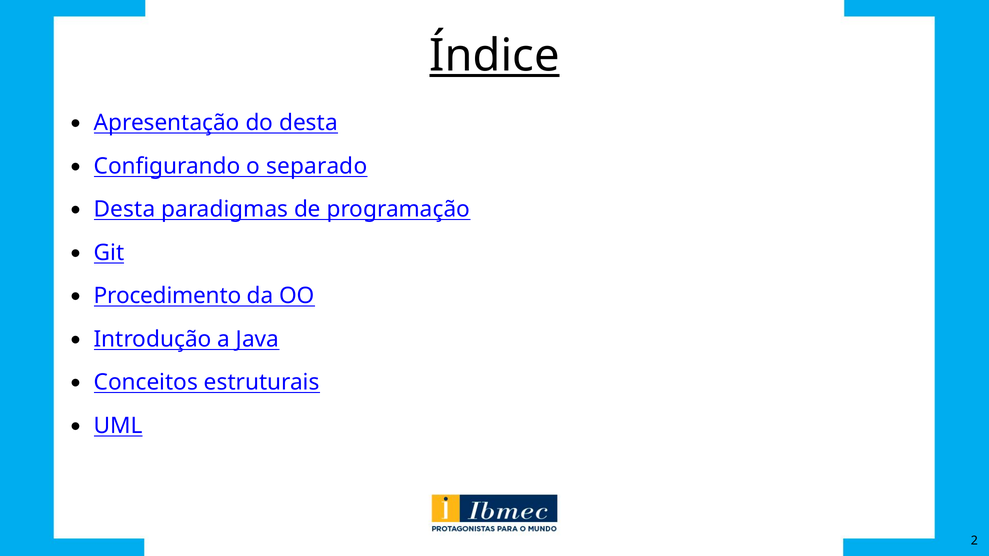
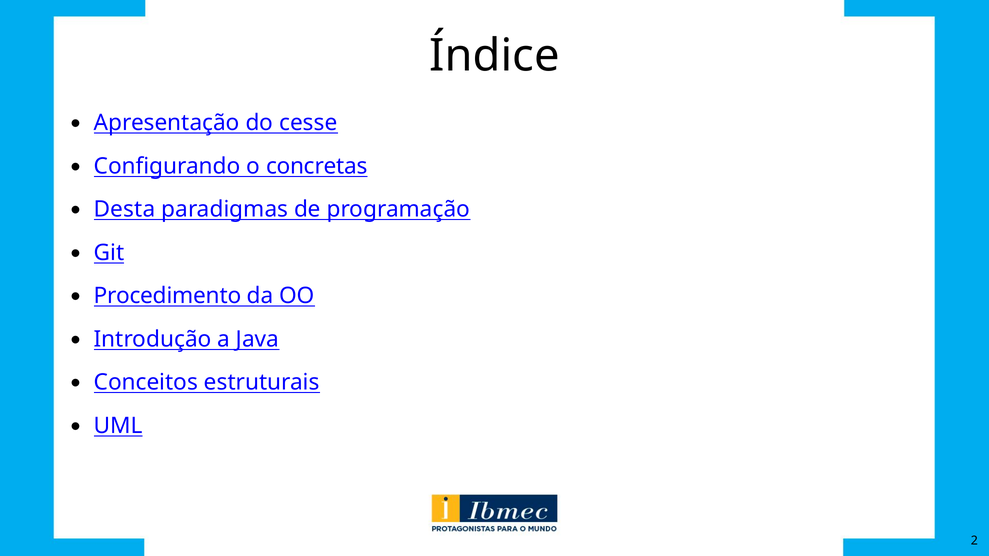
Índice underline: present -> none
do desta: desta -> cesse
separado: separado -> concretas
